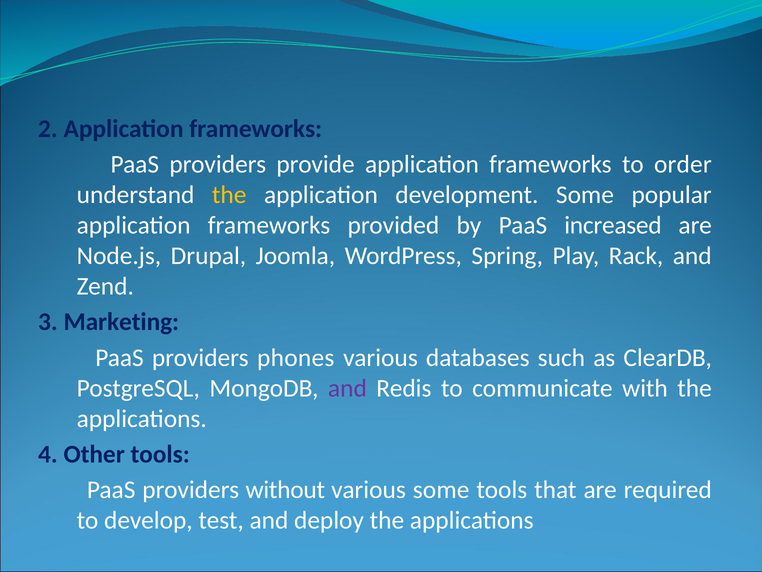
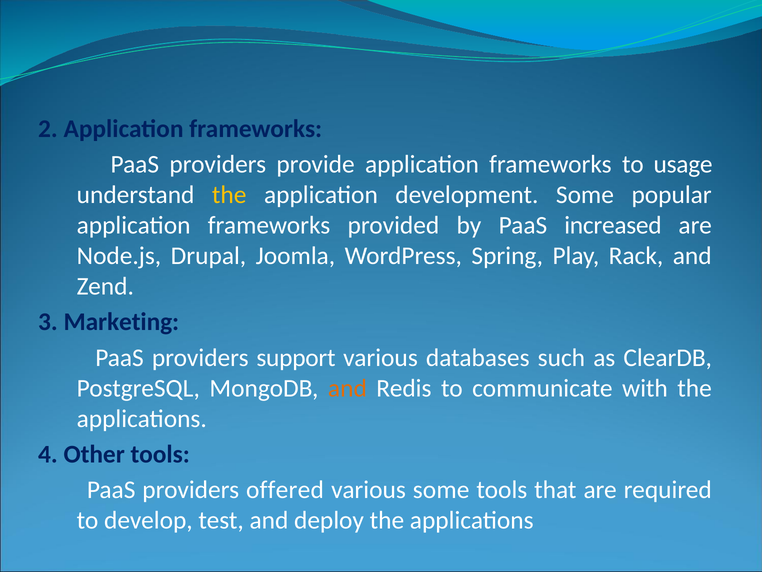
order: order -> usage
phones: phones -> support
and at (347, 388) colour: purple -> orange
without: without -> offered
